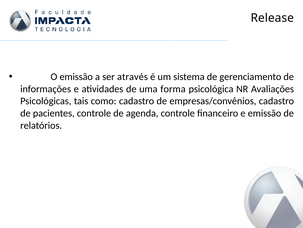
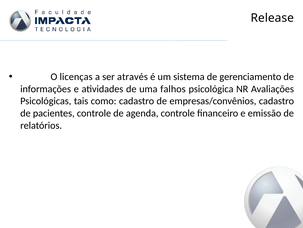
O emissão: emissão -> licenças
forma: forma -> falhos
